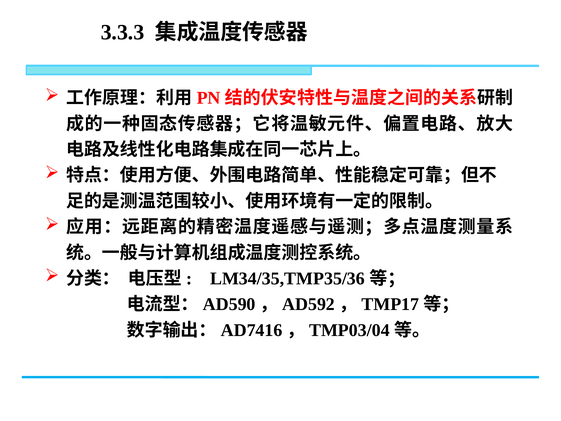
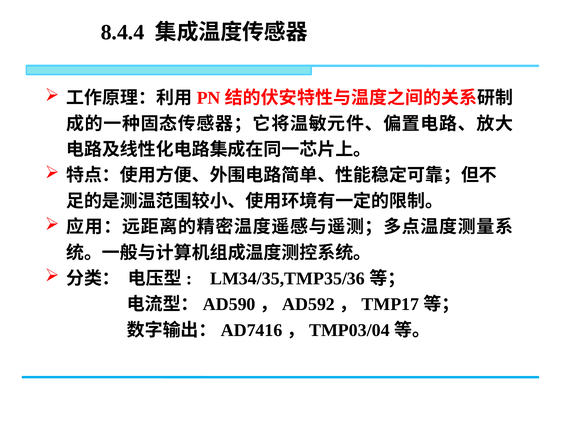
3.3.3: 3.3.3 -> 8.4.4
